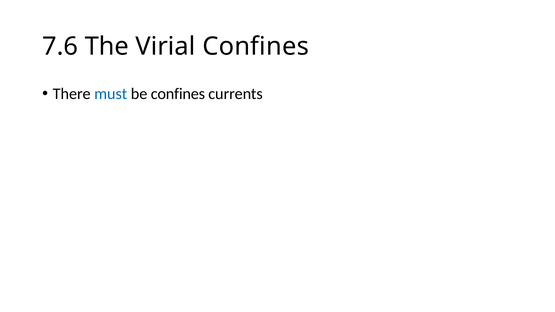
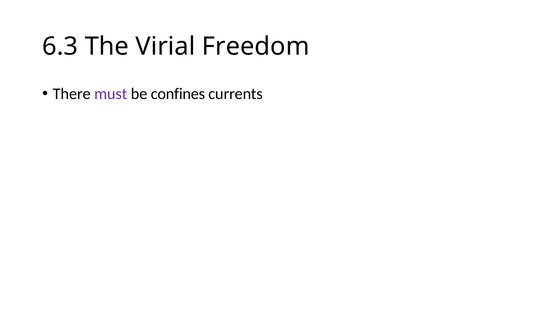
7.6: 7.6 -> 6.3
Virial Confines: Confines -> Freedom
must colour: blue -> purple
